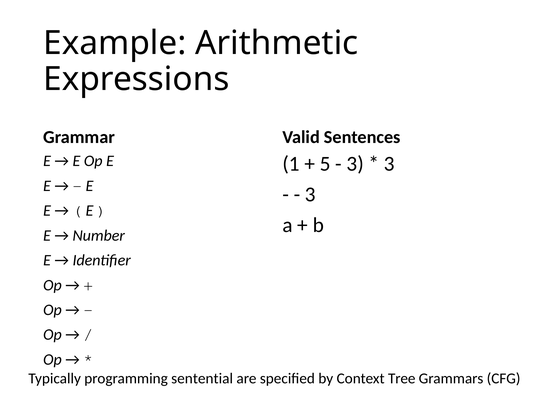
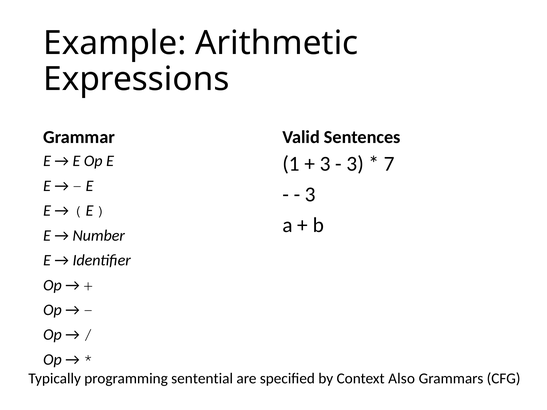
5 at (325, 164): 5 -> 3
3 at (389, 164): 3 -> 7
Tree: Tree -> Also
